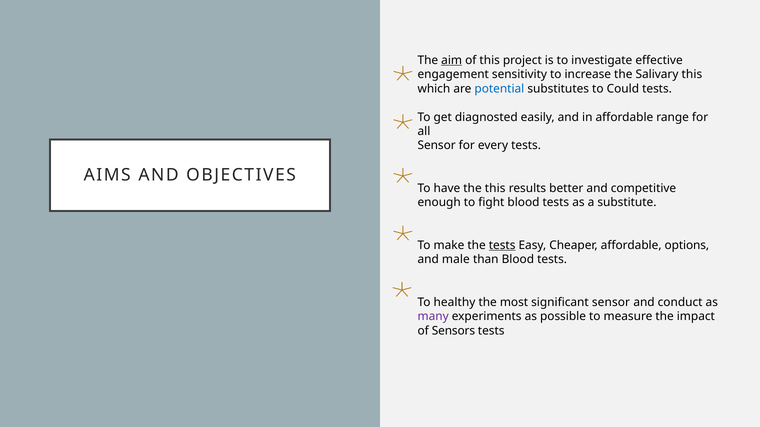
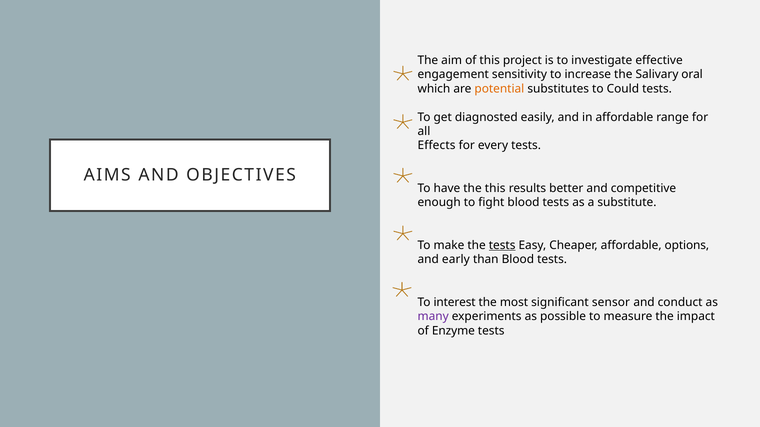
aim underline: present -> none
Salivary this: this -> oral
potential colour: blue -> orange
Sensor at (437, 146): Sensor -> Effects
male: male -> early
healthy: healthy -> interest
Sensors: Sensors -> Enzyme
